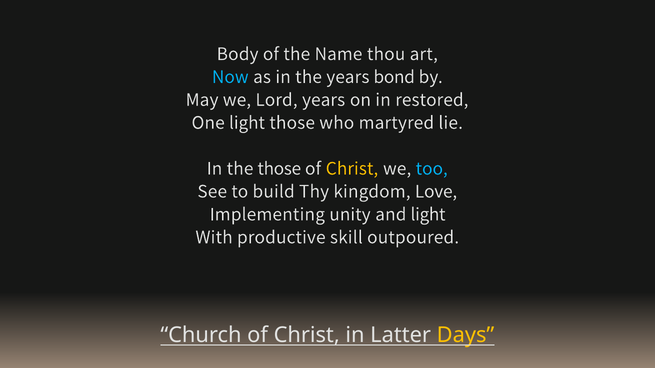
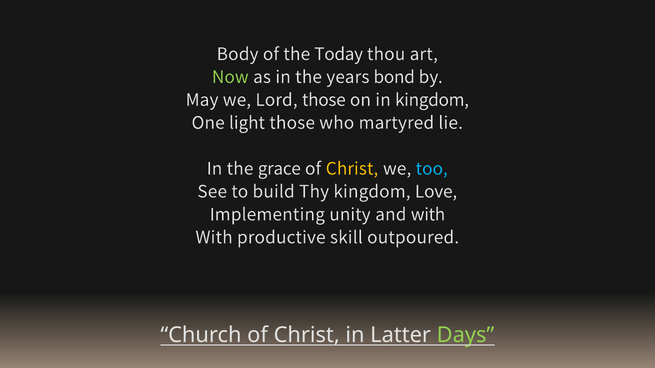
Name: Name -> Today
Now colour: light blue -> light green
Lord years: years -> those
in restored: restored -> kingdom
the those: those -> grace
and light: light -> with
Days colour: yellow -> light green
